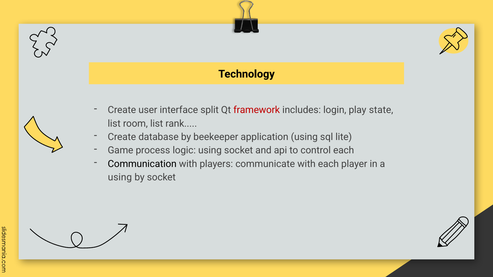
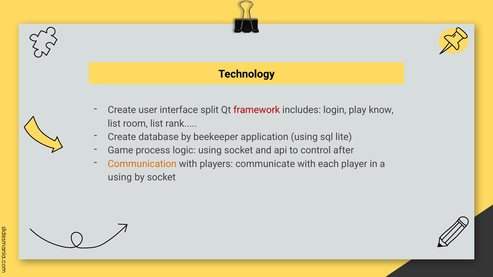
state: state -> know
control each: each -> after
Communication colour: black -> orange
